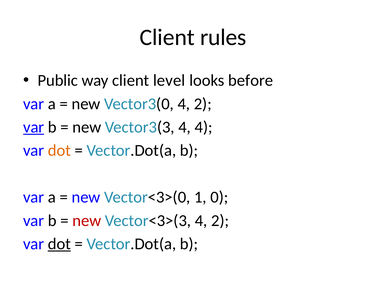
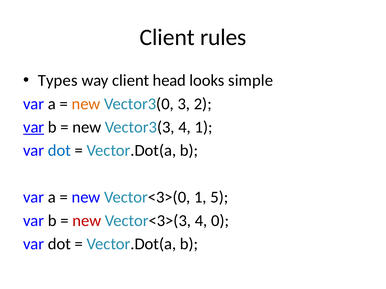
Public: Public -> Types
level: level -> head
before: before -> simple
new at (86, 104) colour: black -> orange
Vector3(0 4: 4 -> 3
4 4: 4 -> 1
dot at (59, 151) colour: orange -> blue
0: 0 -> 5
Vector<3>(3 4 2: 2 -> 0
dot at (59, 244) underline: present -> none
